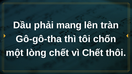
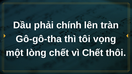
mang: mang -> chính
chốn: chốn -> vọng
